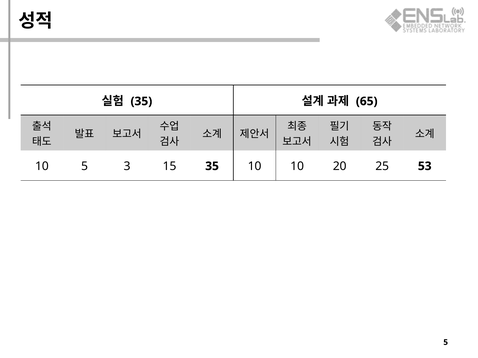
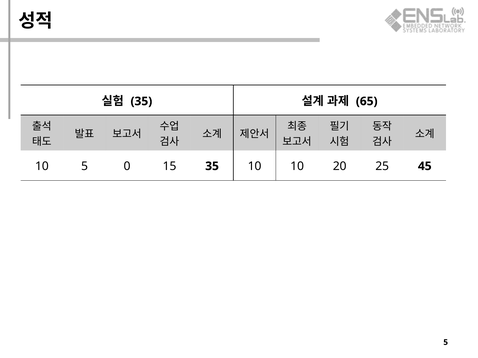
3: 3 -> 0
53: 53 -> 45
